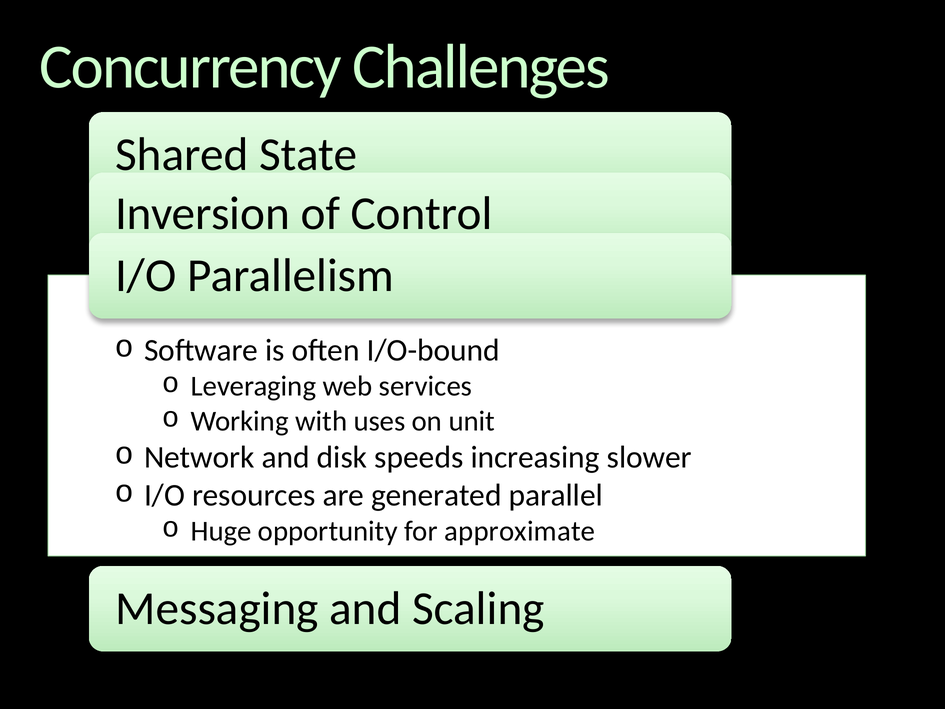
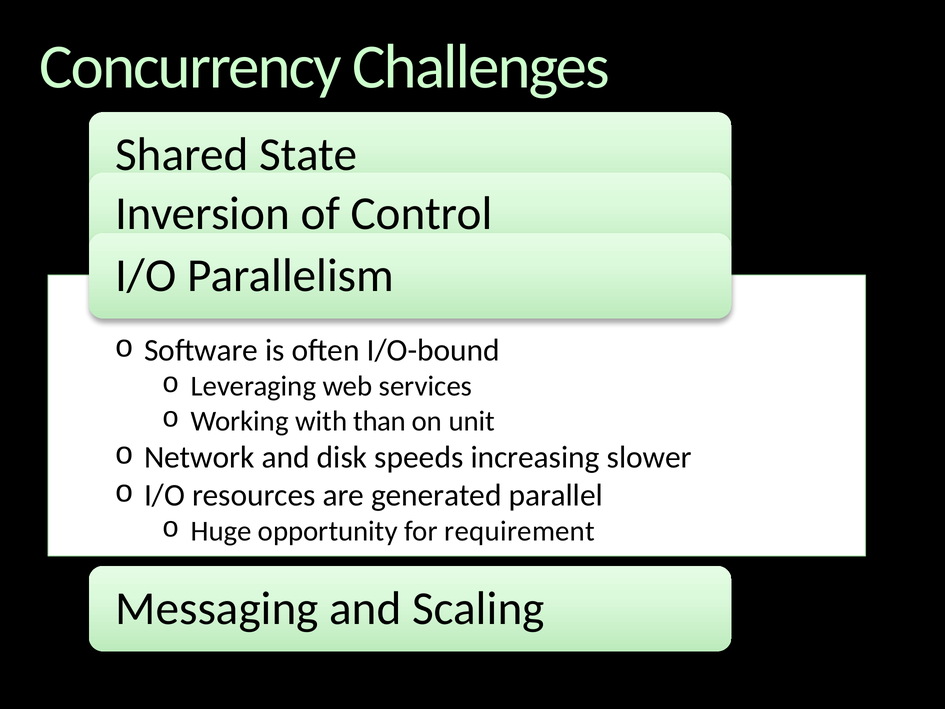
uses: uses -> than
approximate: approximate -> requirement
